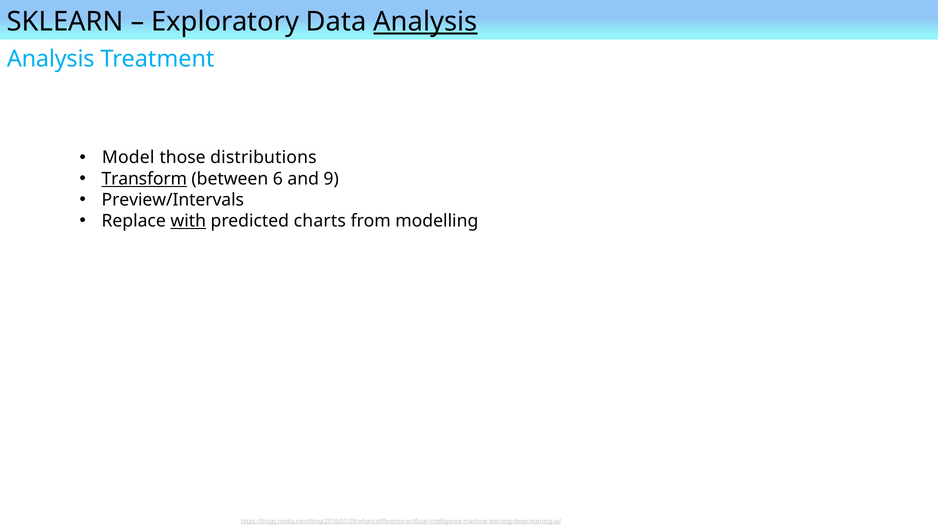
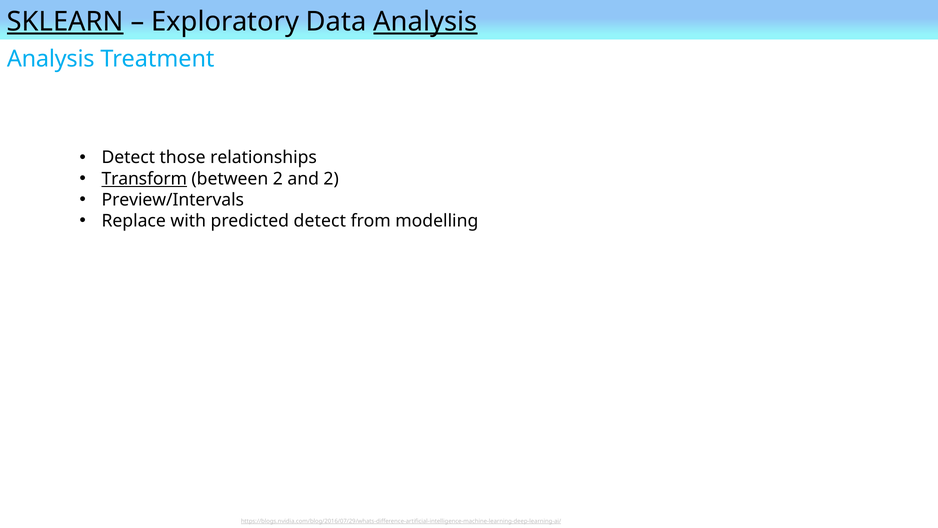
SKLEARN underline: none -> present
Model at (128, 158): Model -> Detect
distributions: distributions -> relationships
between 6: 6 -> 2
and 9: 9 -> 2
with underline: present -> none
predicted charts: charts -> detect
